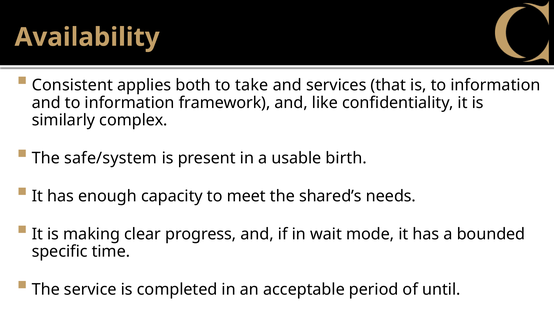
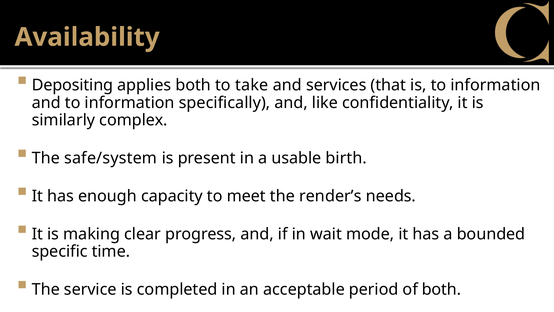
Consistent: Consistent -> Depositing
framework: framework -> specifically
shared’s: shared’s -> render’s
of until: until -> both
